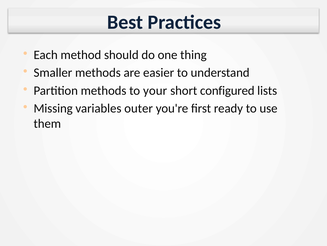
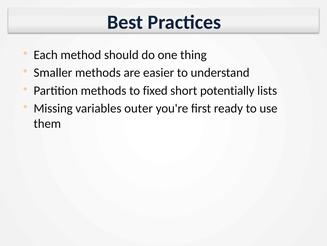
your: your -> fixed
configured: configured -> potentially
